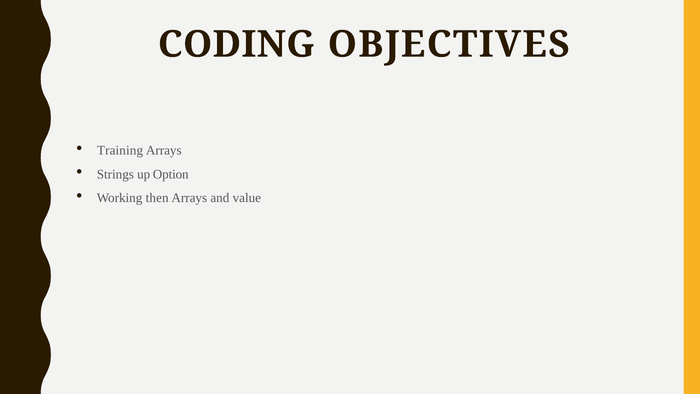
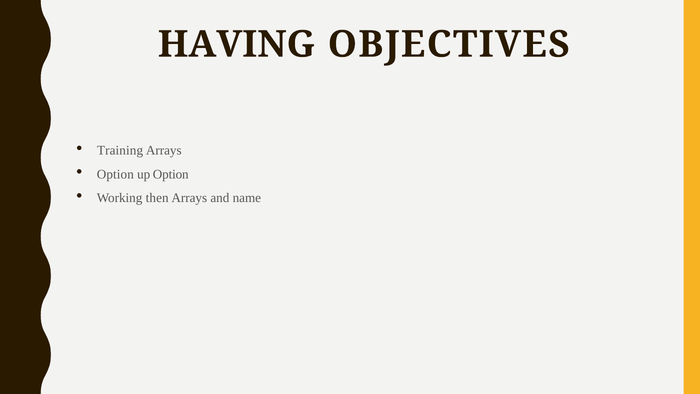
CODING: CODING -> HAVING
Strings at (115, 174): Strings -> Option
value: value -> name
